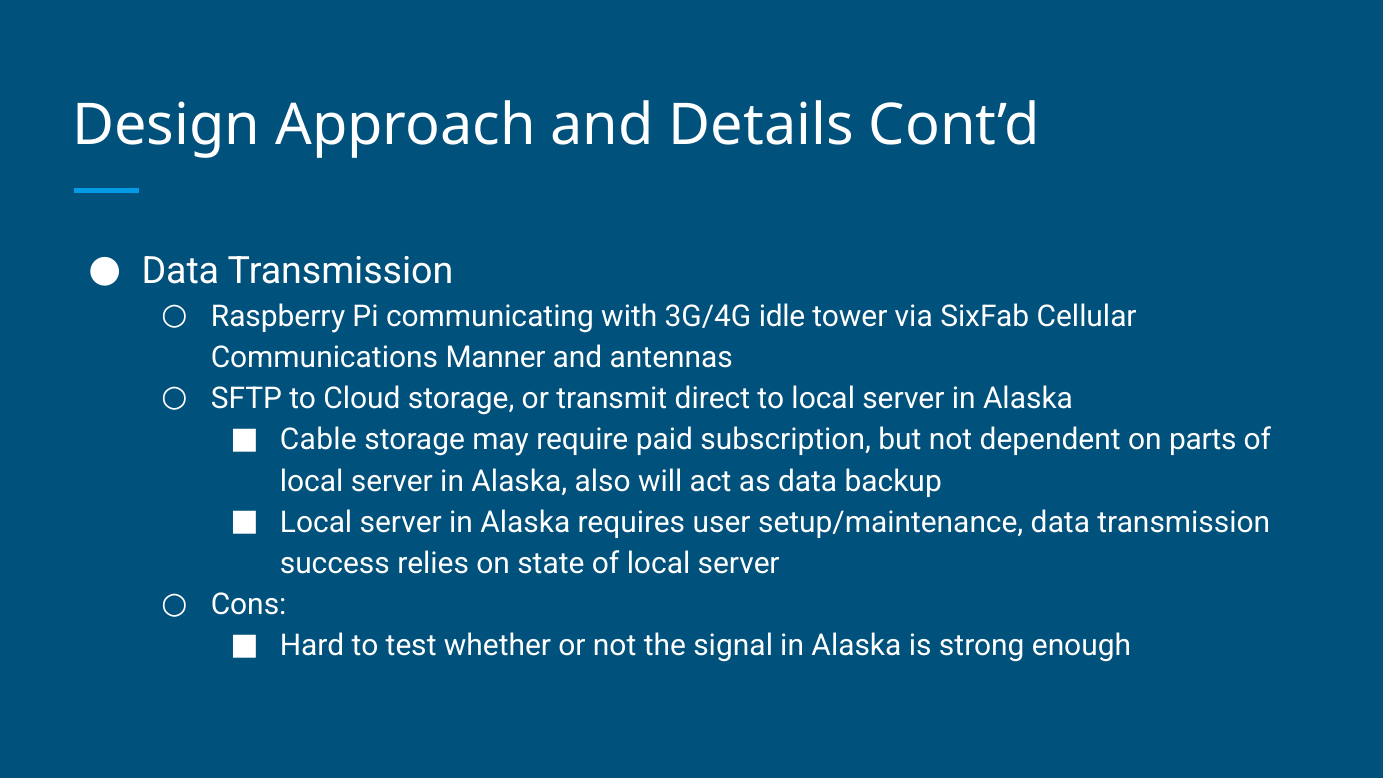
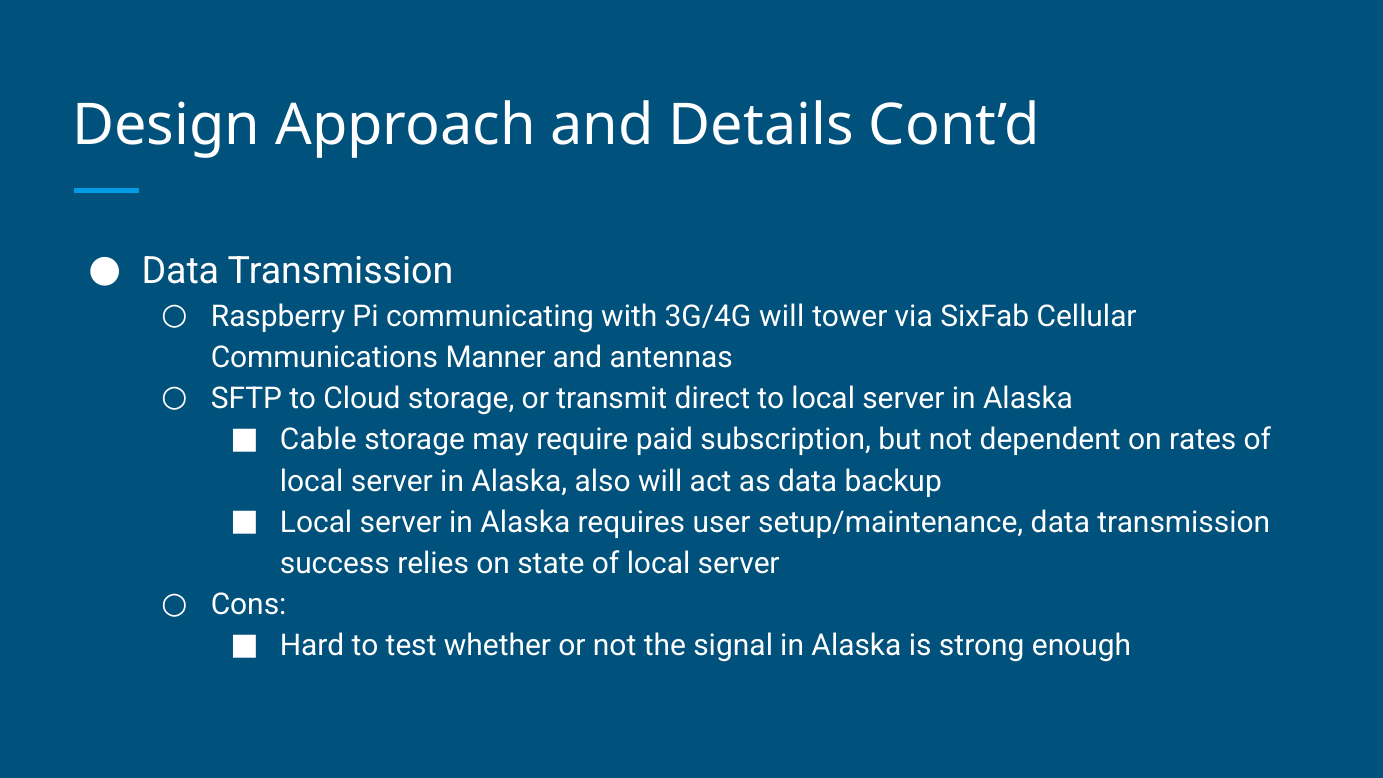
3G/4G idle: idle -> will
parts: parts -> rates
